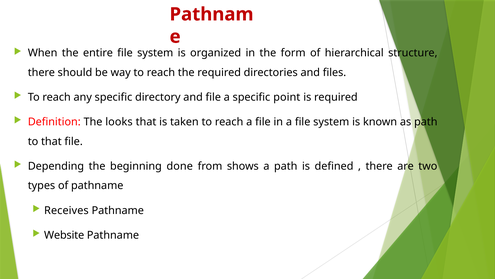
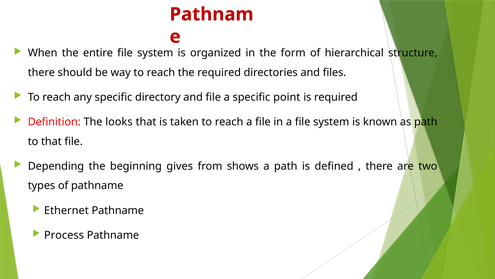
done: done -> gives
Receives: Receives -> Ethernet
Website: Website -> Process
